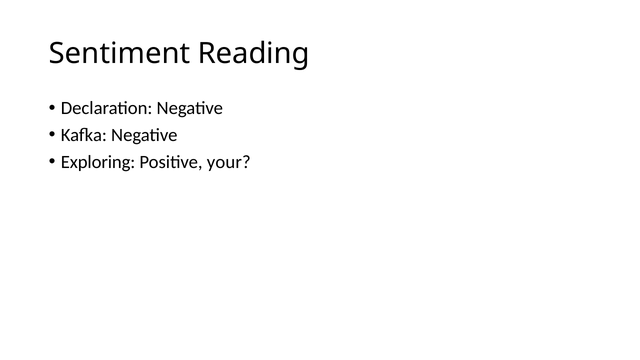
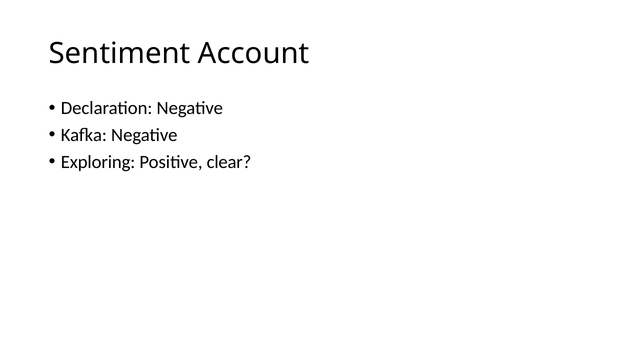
Reading: Reading -> Account
your: your -> clear
